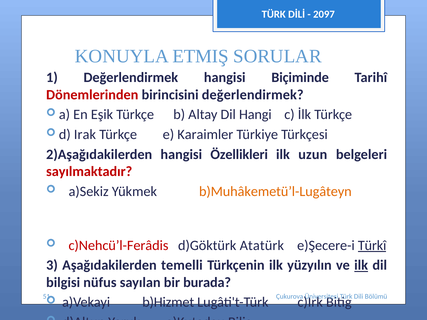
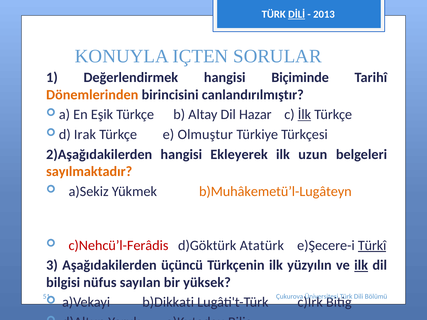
DİLİ underline: none -> present
2097: 2097 -> 2013
ETMIŞ: ETMIŞ -> IÇTEN
Dönemlerinden colour: red -> orange
birincisini değerlendirmek: değerlendirmek -> canlandırılmıştır
Hangi: Hangi -> Hazar
İlk underline: none -> present
Karaimler: Karaimler -> Olmuştur
Özellikleri: Özellikleri -> Ekleyerek
sayılmaktadır colour: red -> orange
temelli: temelli -> üçüncü
burada: burada -> yüksek
b)Hizmet: b)Hizmet -> b)Dikkati
